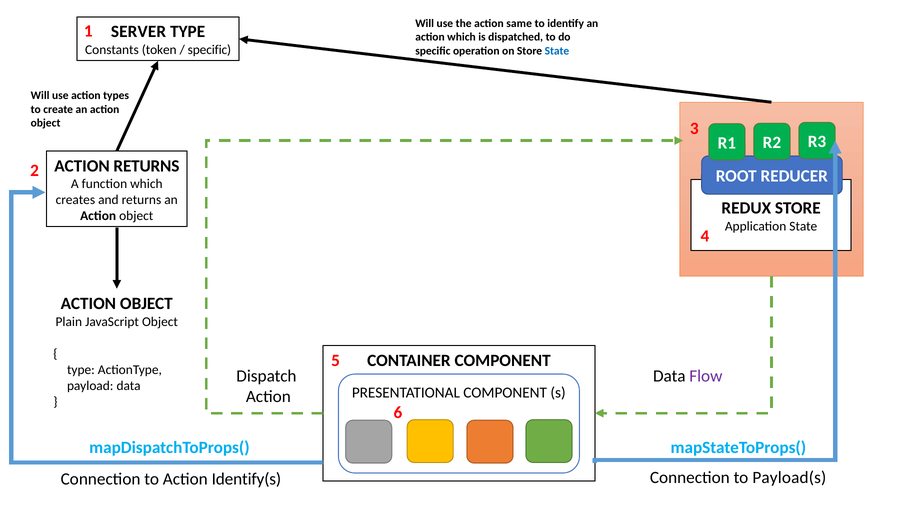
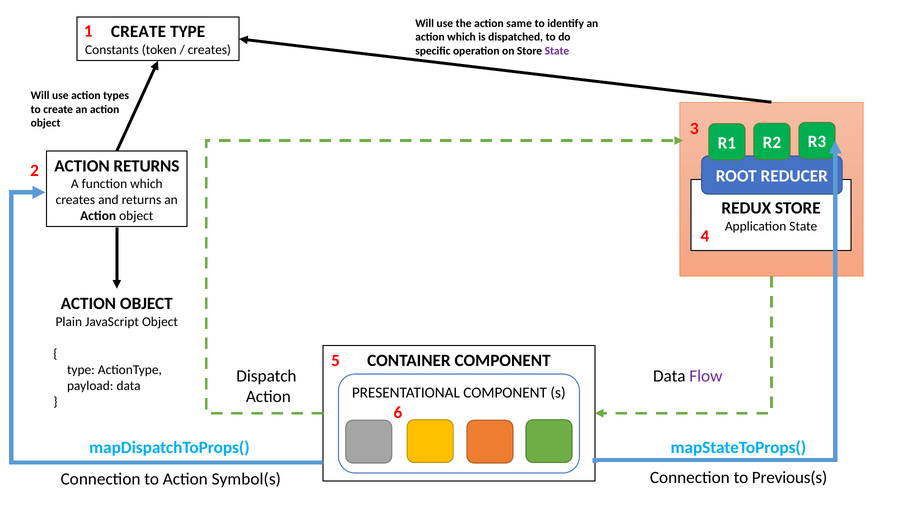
SERVER at (138, 32): SERVER -> CREATE
specific at (209, 50): specific -> creates
State at (557, 51) colour: blue -> purple
Payload(s: Payload(s -> Previous(s
Identify(s: Identify(s -> Symbol(s
